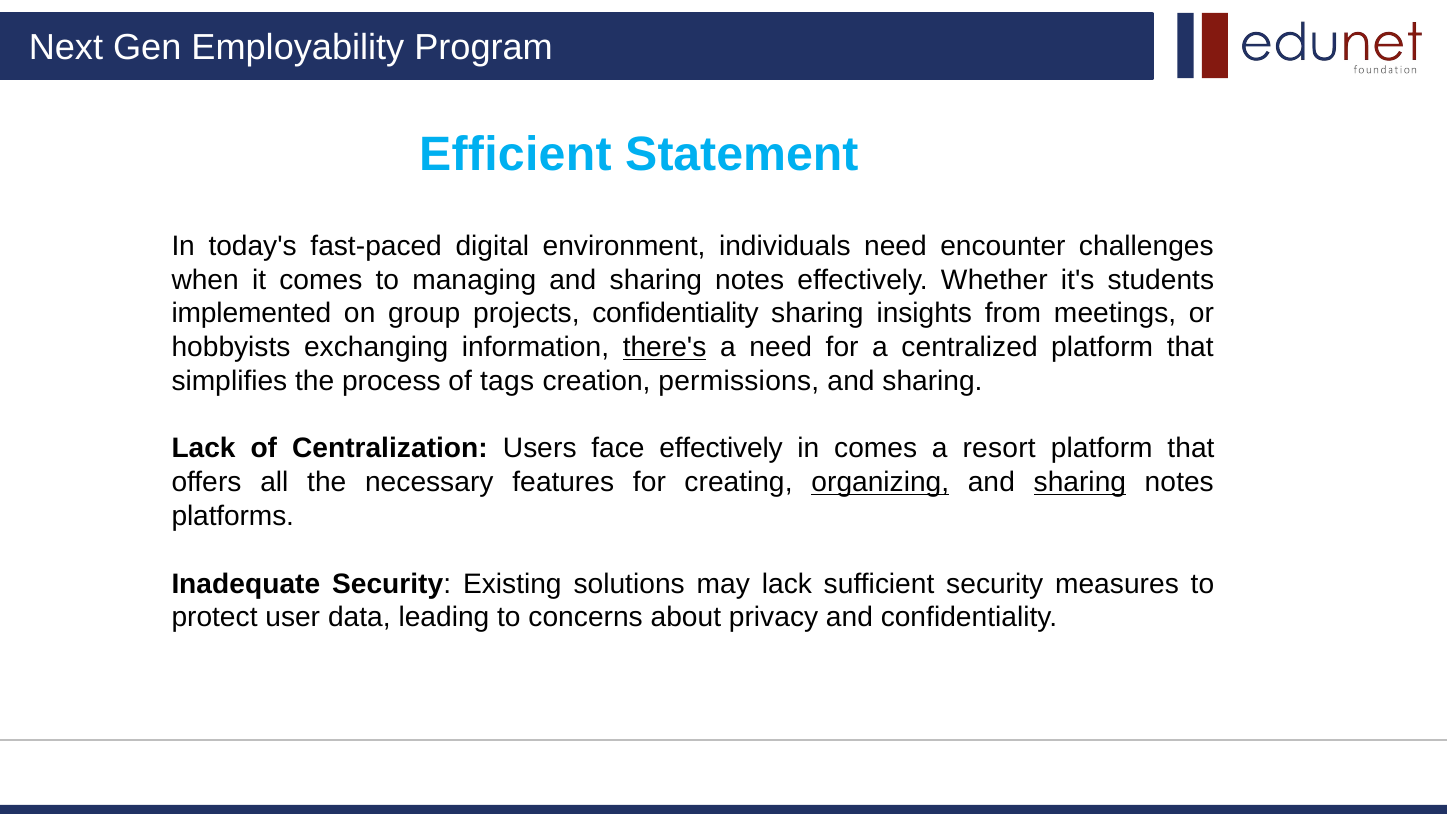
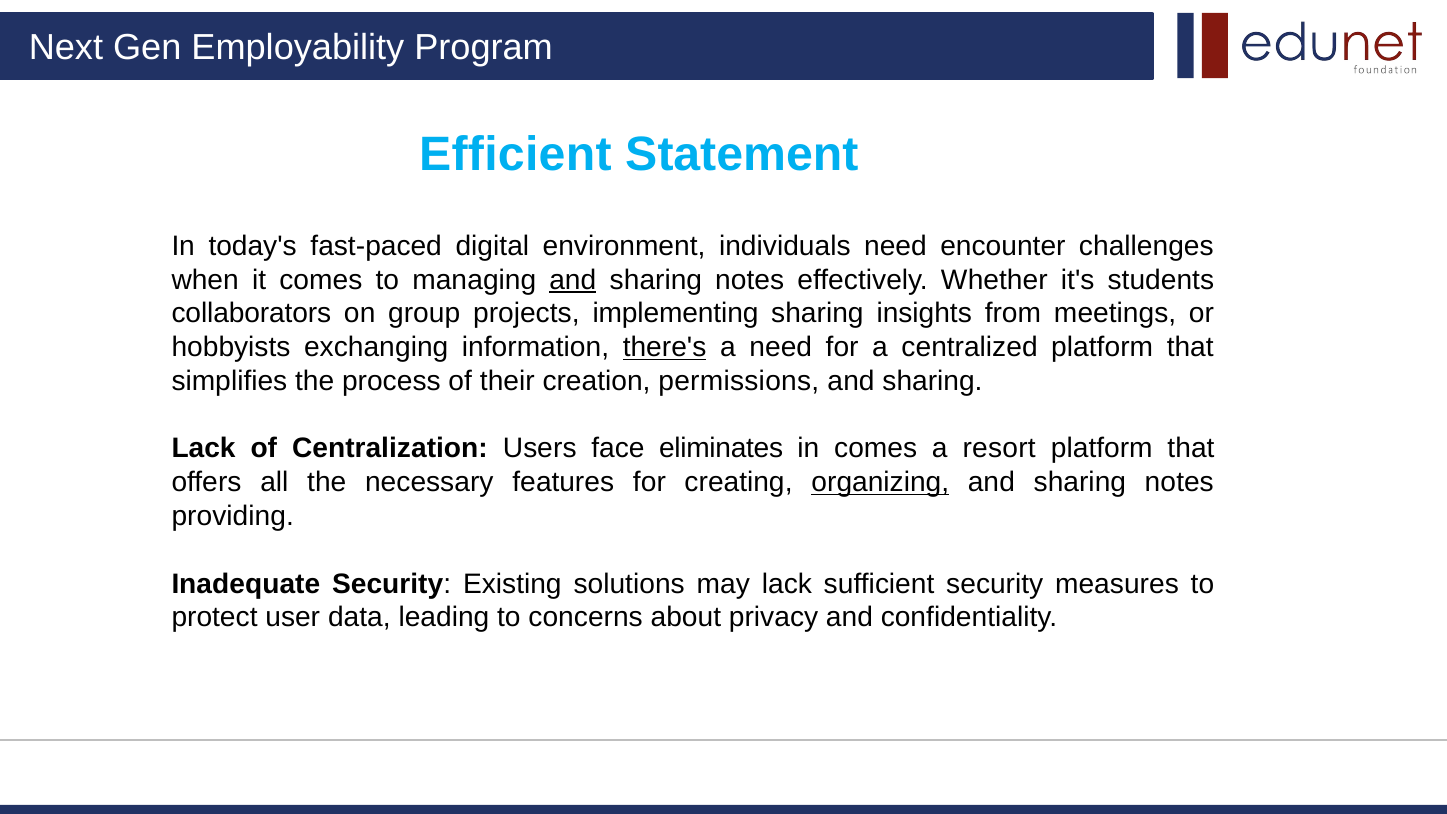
and at (573, 280) underline: none -> present
implemented: implemented -> collaborators
projects confidentiality: confidentiality -> implementing
tags: tags -> their
face effectively: effectively -> eliminates
sharing at (1080, 482) underline: present -> none
platforms: platforms -> providing
